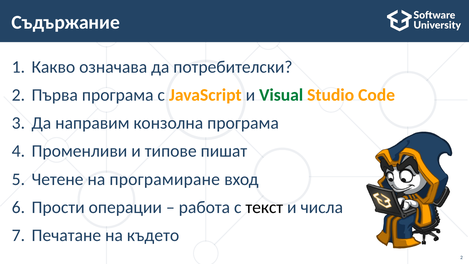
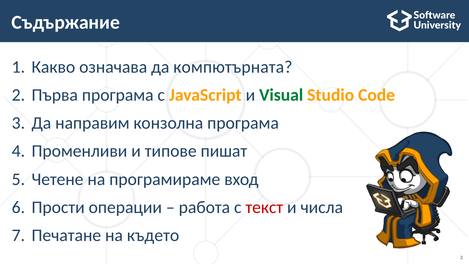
потребителски: потребителски -> компютърната
програмиране: програмиране -> програмираме
текст colour: black -> red
